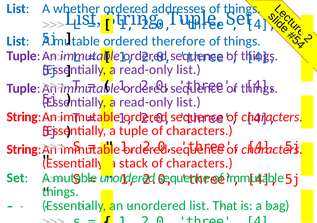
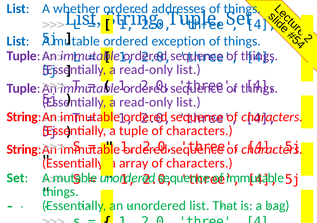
therefore: therefore -> exception
stack: stack -> array
